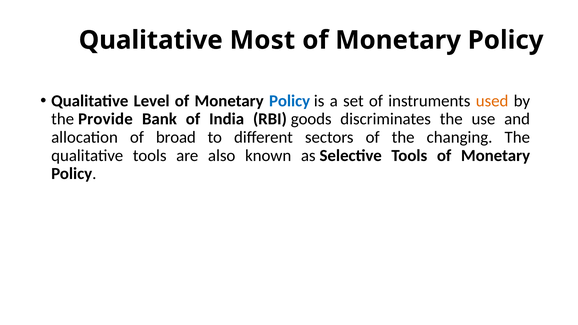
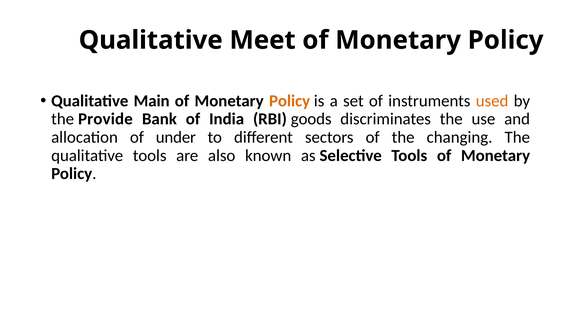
Most: Most -> Meet
Level: Level -> Main
Policy at (290, 101) colour: blue -> orange
broad: broad -> under
